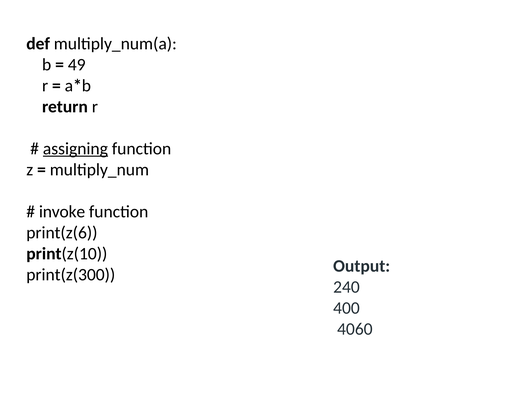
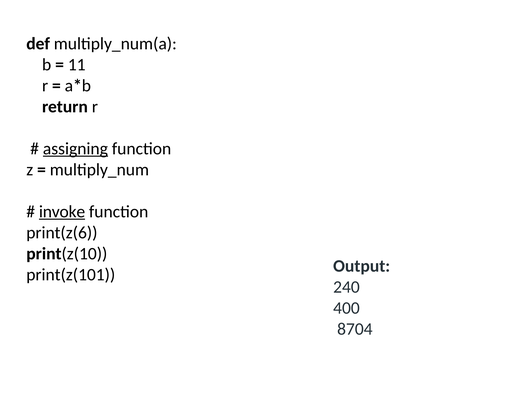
49: 49 -> 11
invoke underline: none -> present
print(z(300: print(z(300 -> print(z(101
4060: 4060 -> 8704
